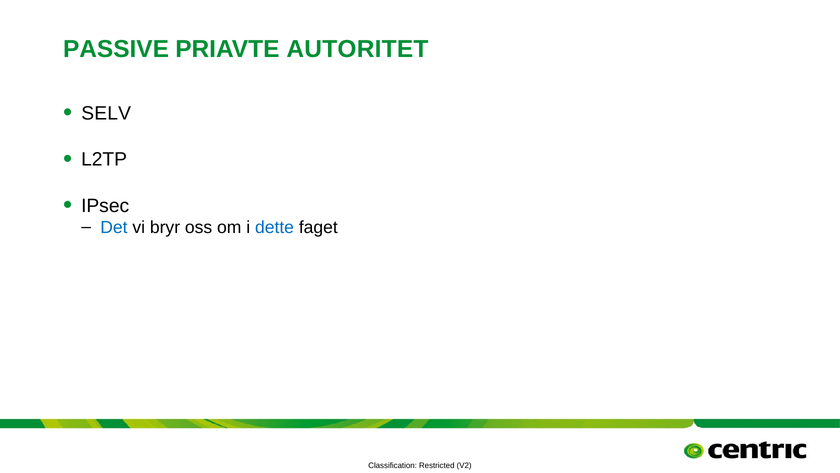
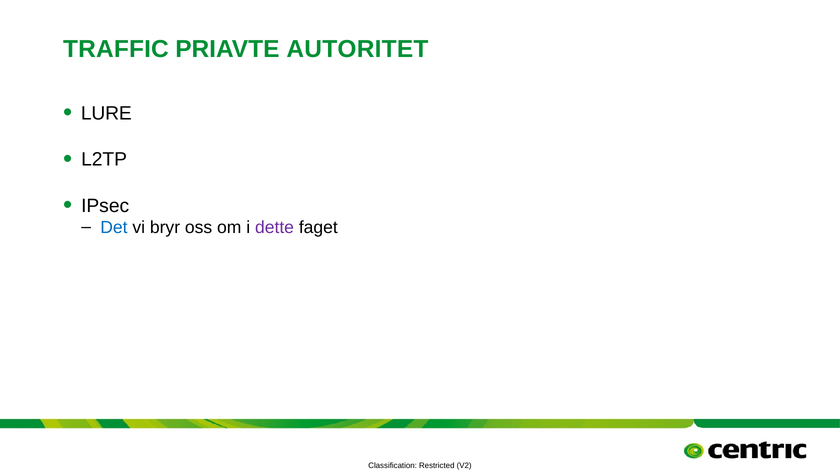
PASSIVE: PASSIVE -> TRAFFIC
SELV: SELV -> LURE
dette colour: blue -> purple
